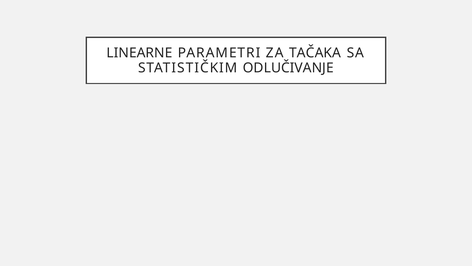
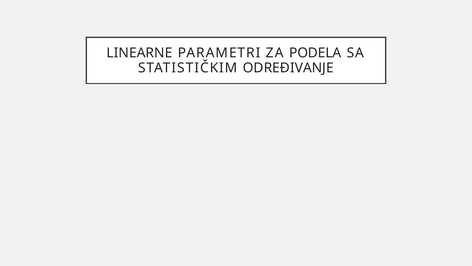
TAČAKA: TAČAKA -> PODELA
ODLUČIVANJE: ODLUČIVANJE -> ODREĐIVANJE
